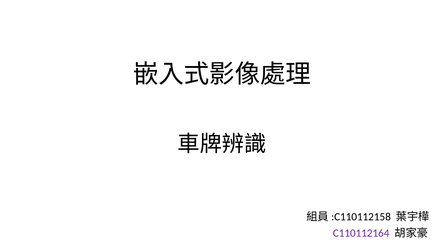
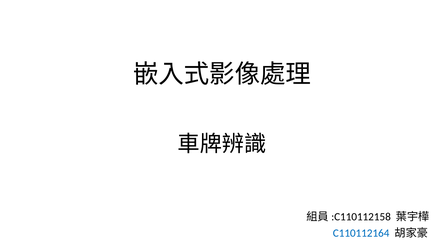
C110112164 colour: purple -> blue
